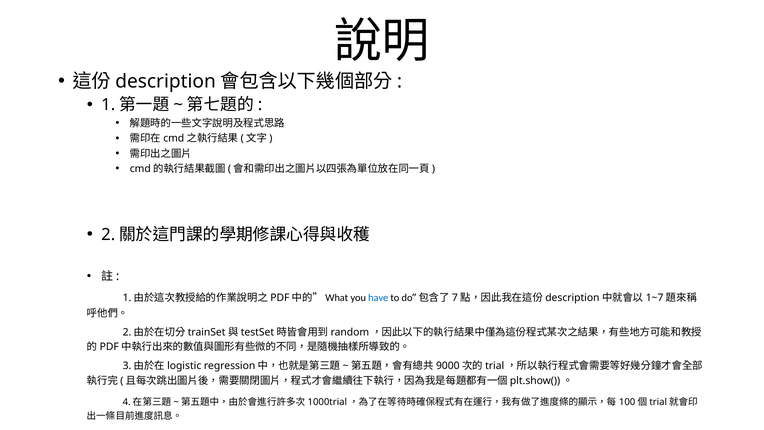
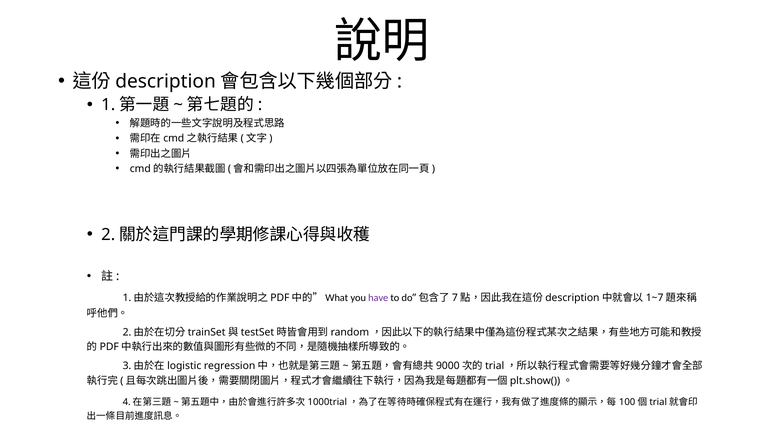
have colour: blue -> purple
